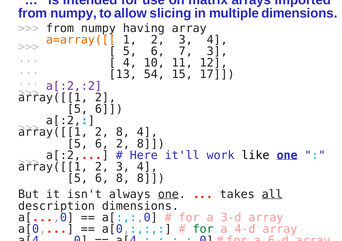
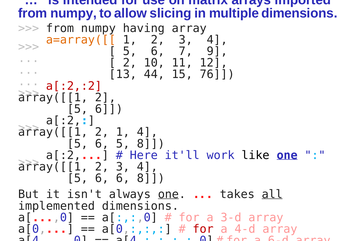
7 3: 3 -> 9
4 at (130, 63): 4 -> 2
54: 54 -> 44
17: 17 -> 76
a[:2,:2 colour: purple -> red
8 at (123, 132): 8 -> 1
6 2: 2 -> 5
6 8: 8 -> 6
description: description -> implemented
for at (203, 229) colour: green -> red
